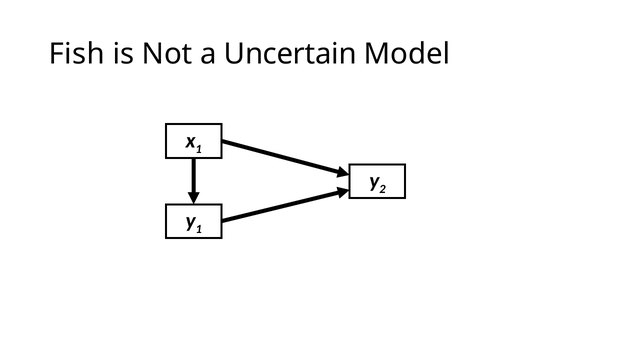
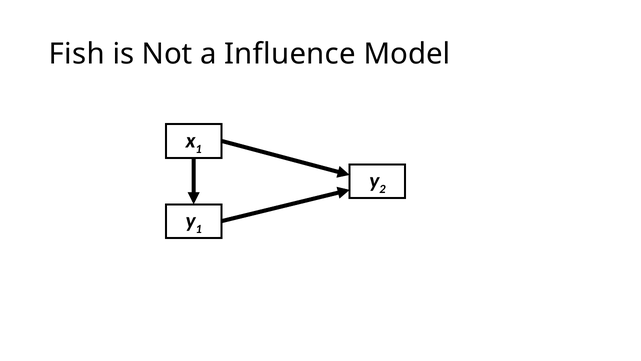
Uncertain: Uncertain -> Influence
